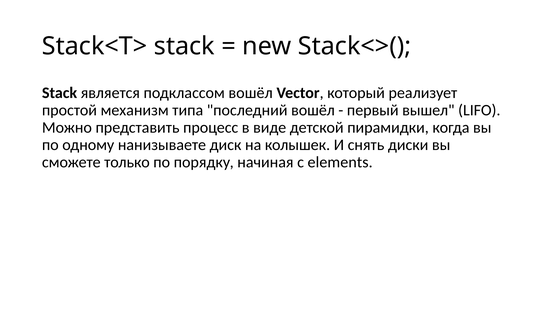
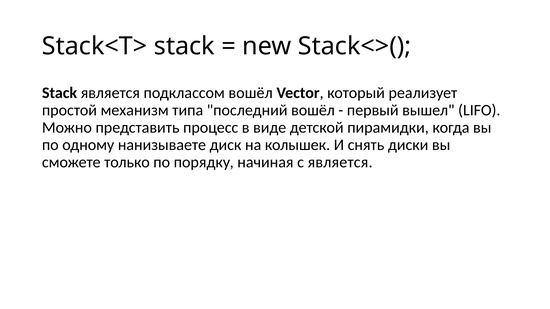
с elements: elements -> является
